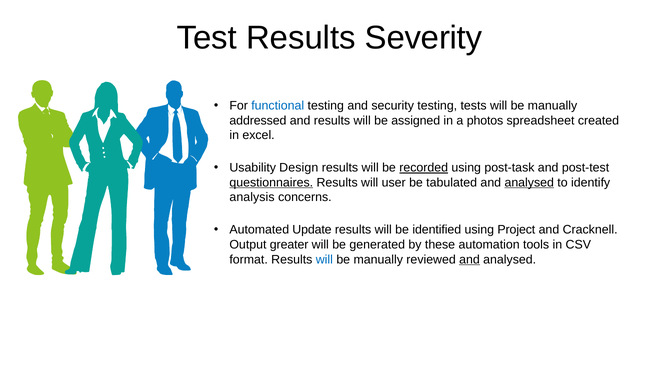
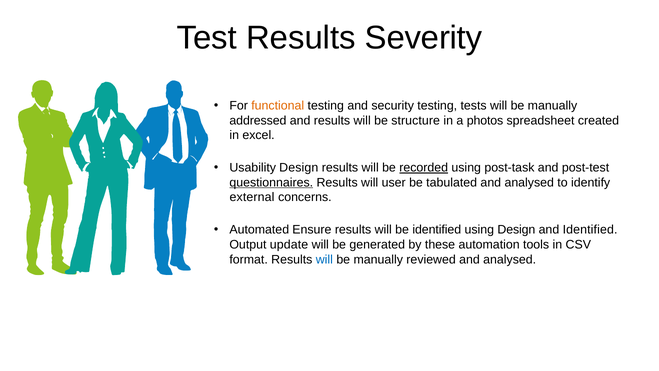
functional colour: blue -> orange
assigned: assigned -> structure
analysed at (529, 182) underline: present -> none
analysis: analysis -> external
Update: Update -> Ensure
using Project: Project -> Design
and Cracknell: Cracknell -> Identified
greater: greater -> update
and at (469, 259) underline: present -> none
